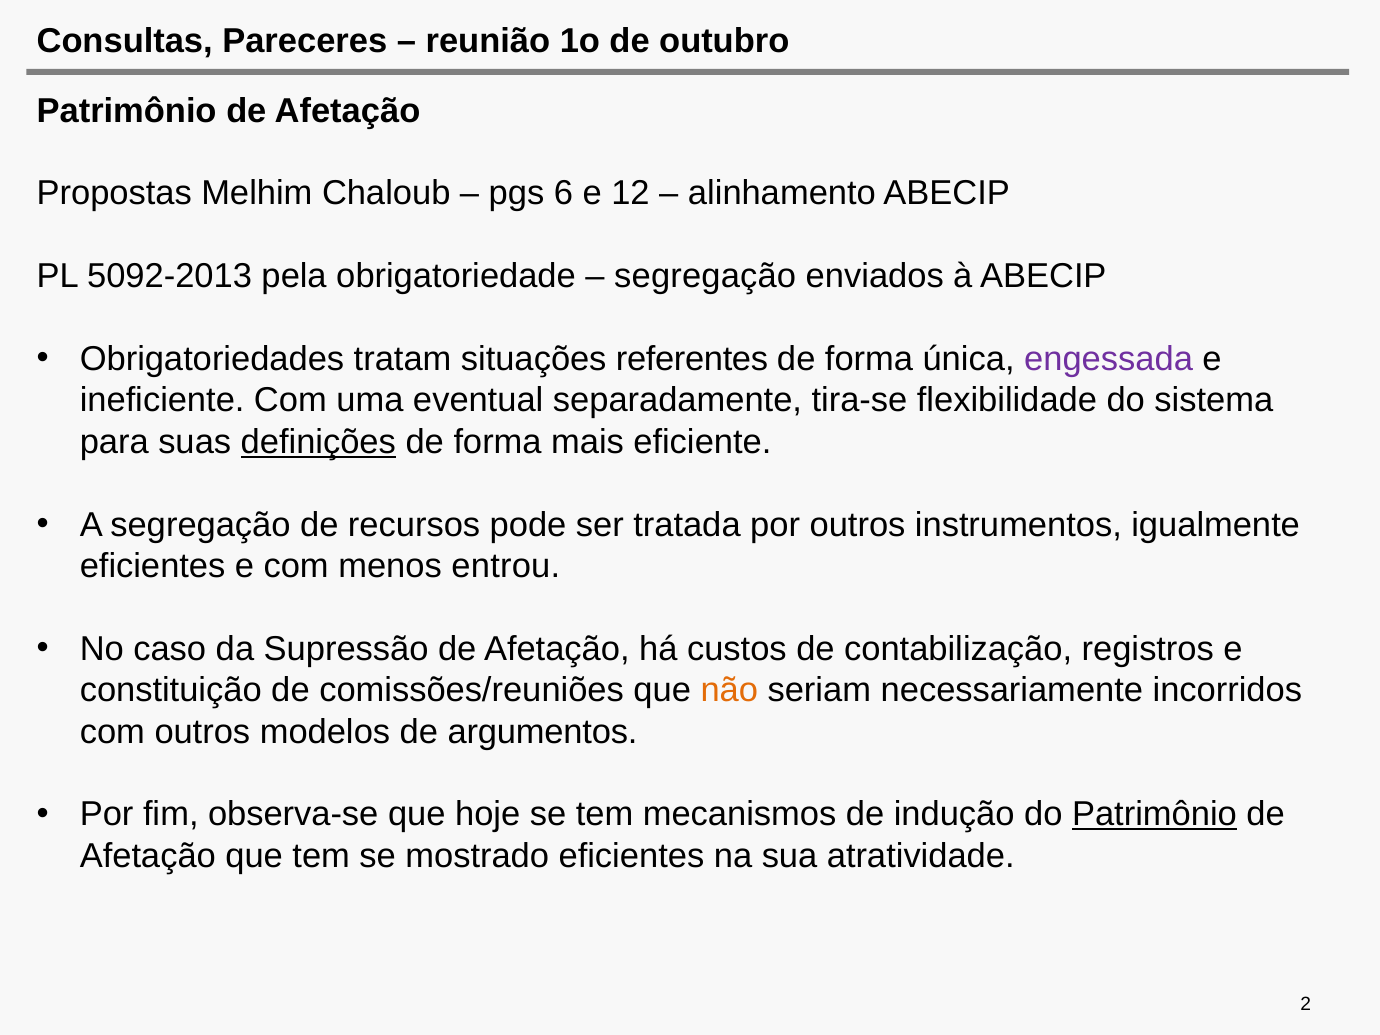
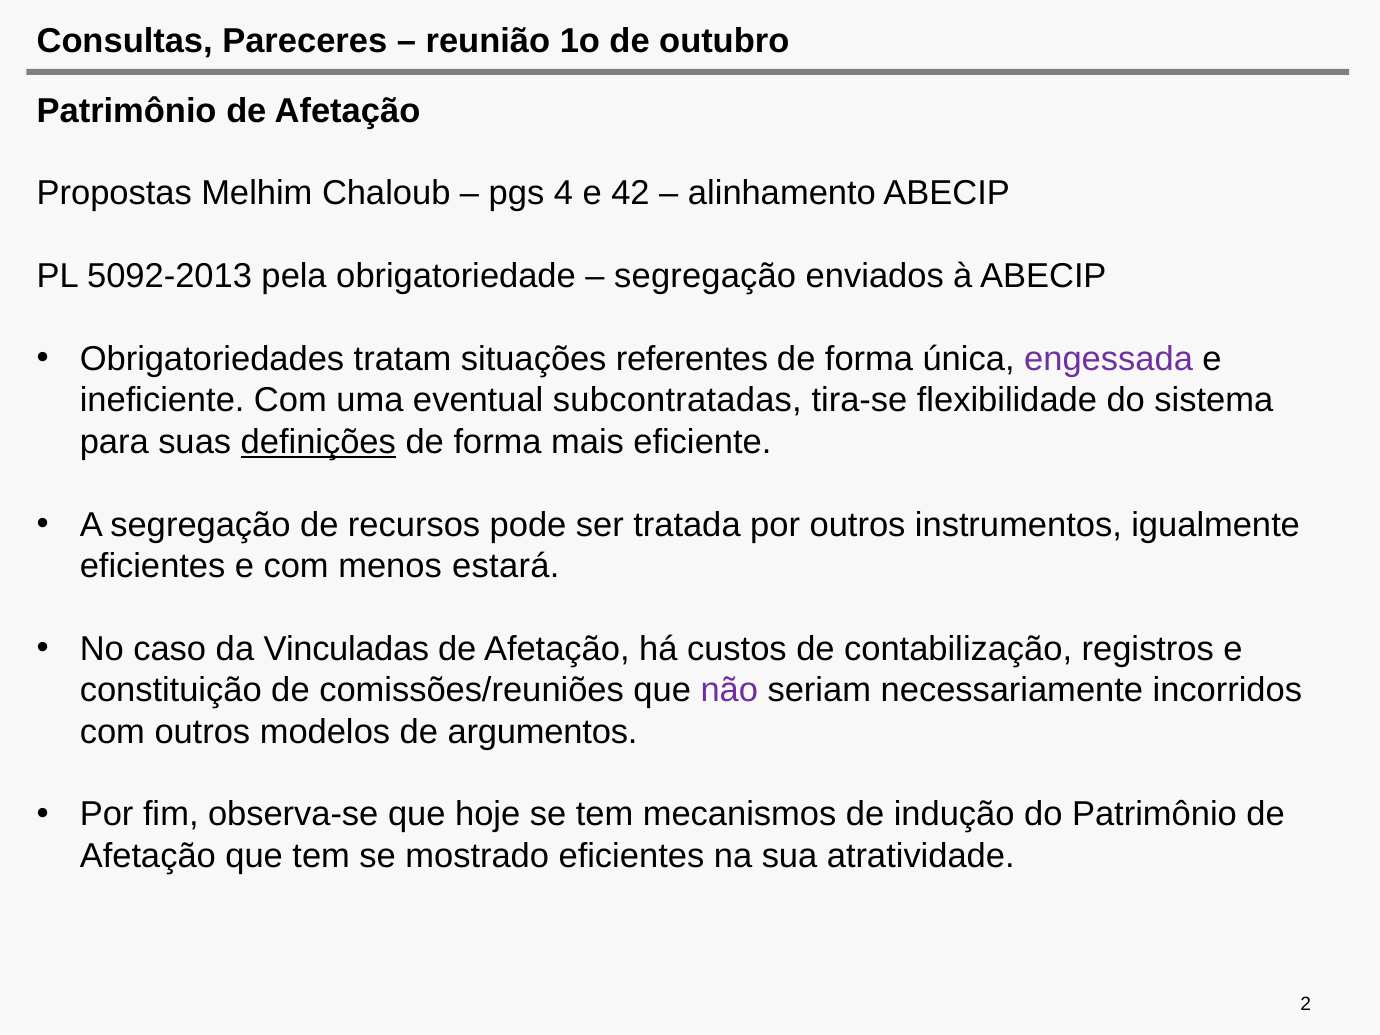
6: 6 -> 4
12: 12 -> 42
separadamente: separadamente -> subcontratadas
entrou: entrou -> estará
Supressão: Supressão -> Vinculadas
não colour: orange -> purple
Patrimônio at (1154, 815) underline: present -> none
